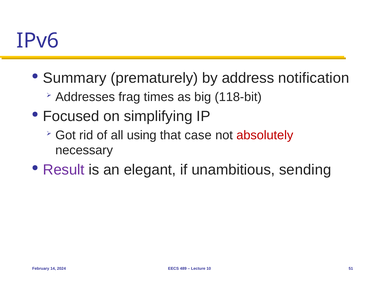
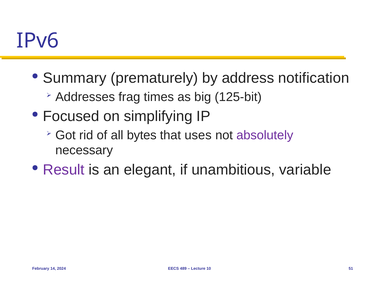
118-bit: 118-bit -> 125-bit
using: using -> bytes
case: case -> uses
absolutely colour: red -> purple
sending: sending -> variable
